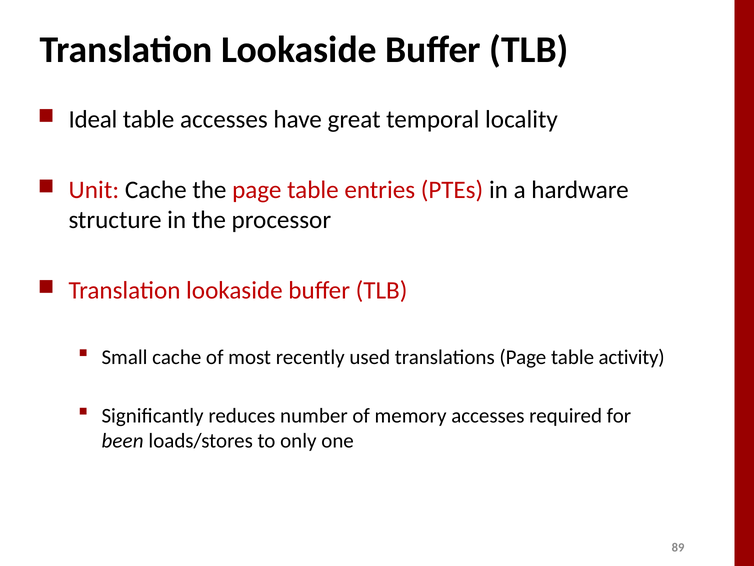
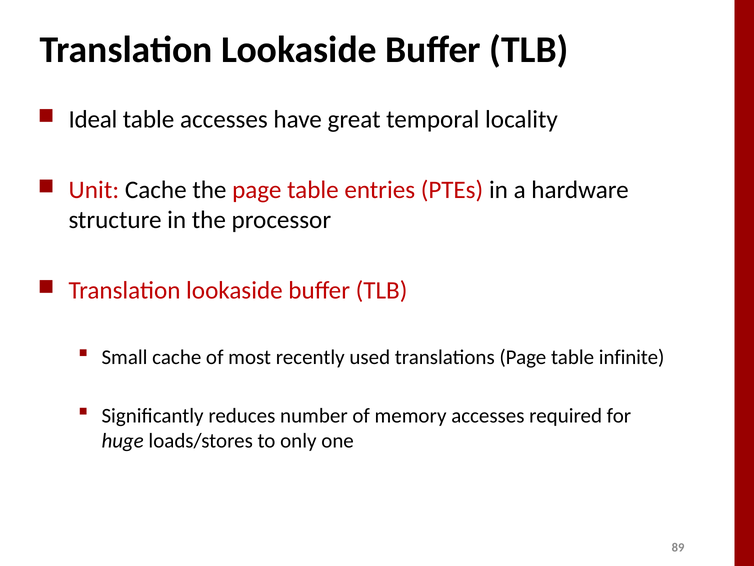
activity: activity -> infinite
been: been -> huge
